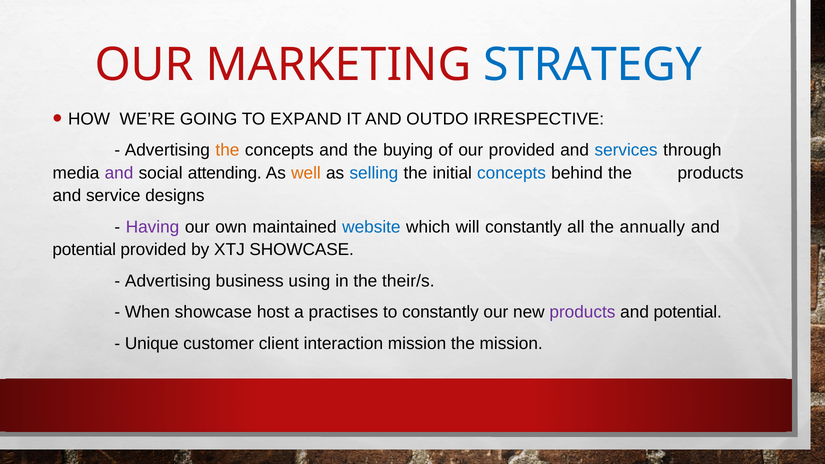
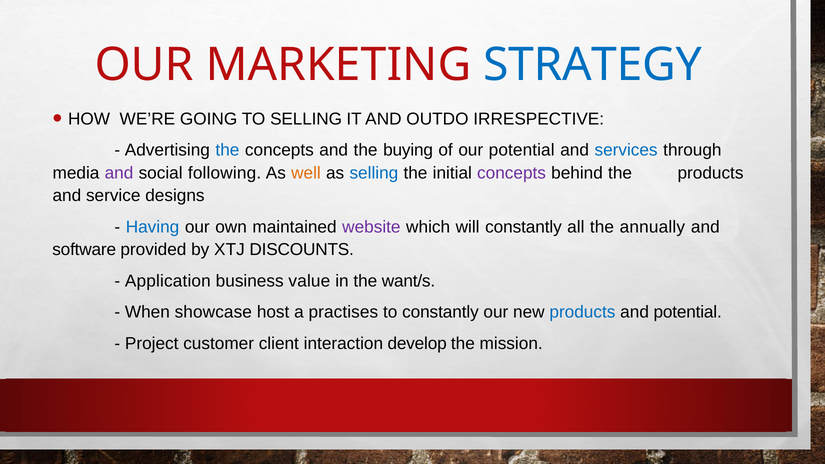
TO EXPAND: EXPAND -> SELLING
the at (227, 150) colour: orange -> blue
our provided: provided -> potential
attending: attending -> following
concepts at (512, 173) colour: blue -> purple
Having colour: purple -> blue
website colour: blue -> purple
potential at (84, 250): potential -> software
XTJ SHOWCASE: SHOWCASE -> DISCOUNTS
Advertising at (168, 281): Advertising -> Application
using: using -> value
their/s: their/s -> want/s
products at (582, 312) colour: purple -> blue
Unique: Unique -> Project
interaction mission: mission -> develop
